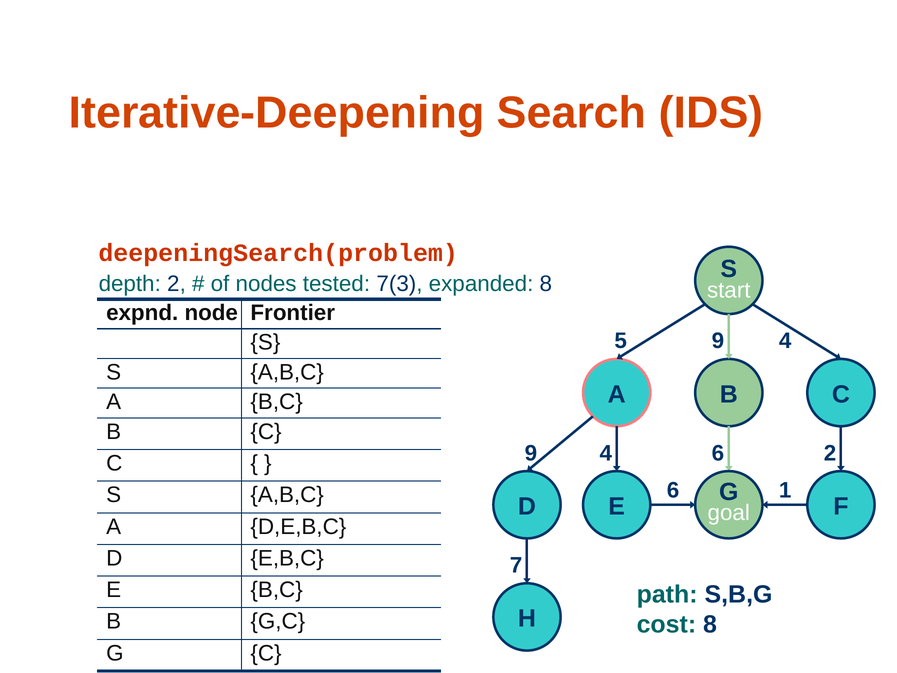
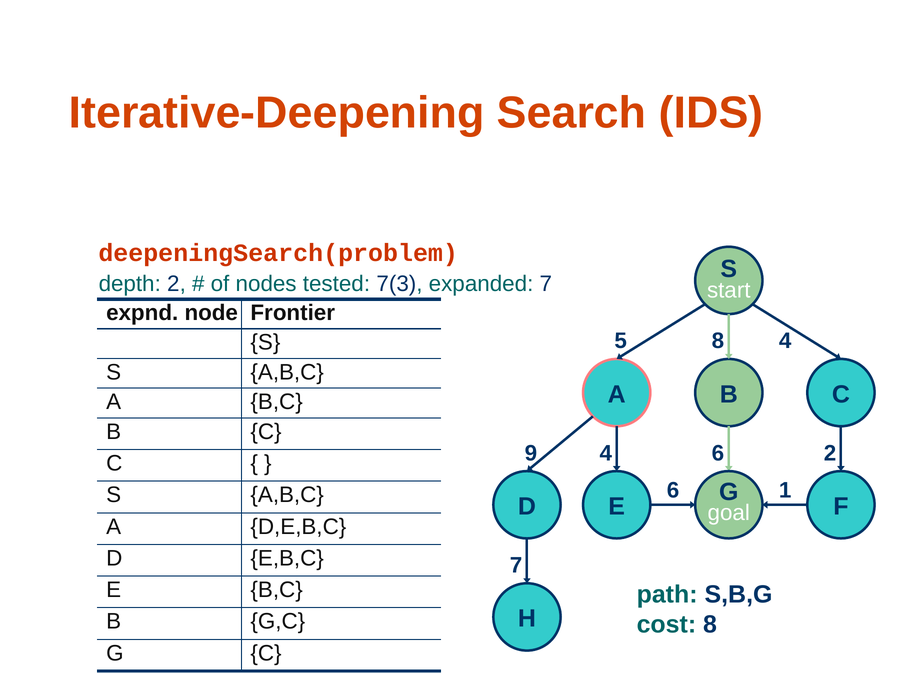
expanded 8: 8 -> 7
5 9: 9 -> 8
